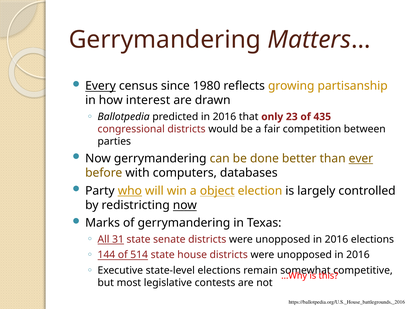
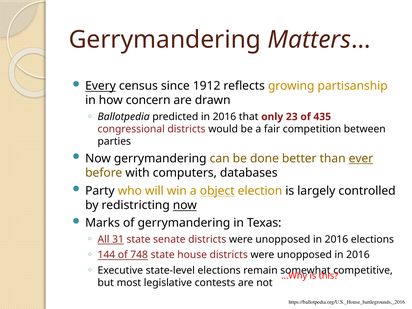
1980: 1980 -> 1912
interest: interest -> concern
who underline: present -> none
514: 514 -> 748
